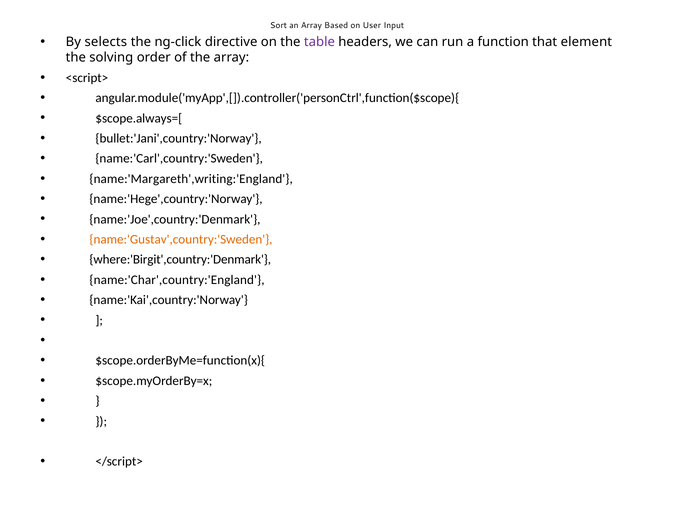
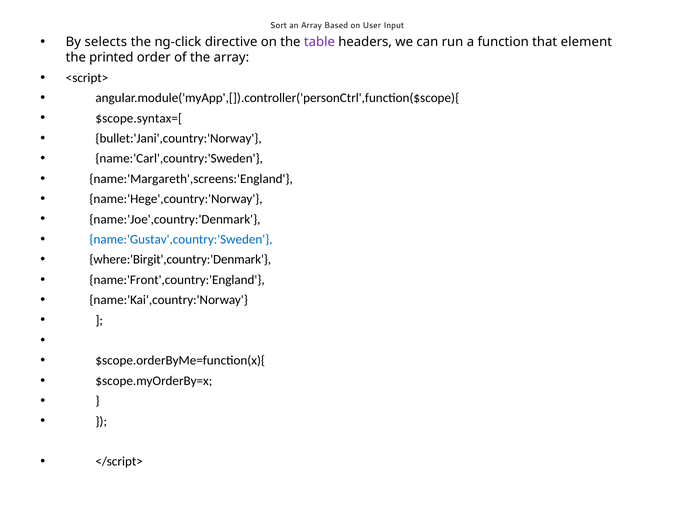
solving: solving -> printed
$scope.always=[: $scope.always=[ -> $scope.syntax=[
name:'Margareth',writing:'England: name:'Margareth',writing:'England -> name:'Margareth',screens:'England
name:'Gustav',country:'Sweden colour: orange -> blue
name:'Char',country:'England: name:'Char',country:'England -> name:'Front',country:'England
